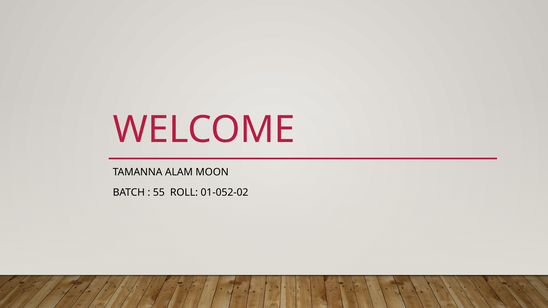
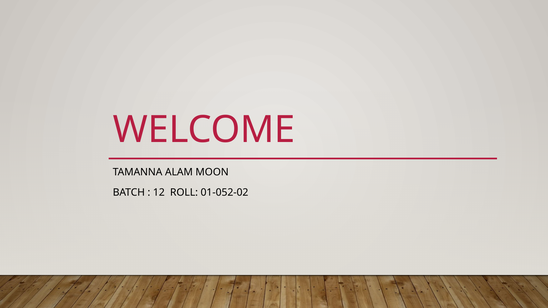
55: 55 -> 12
